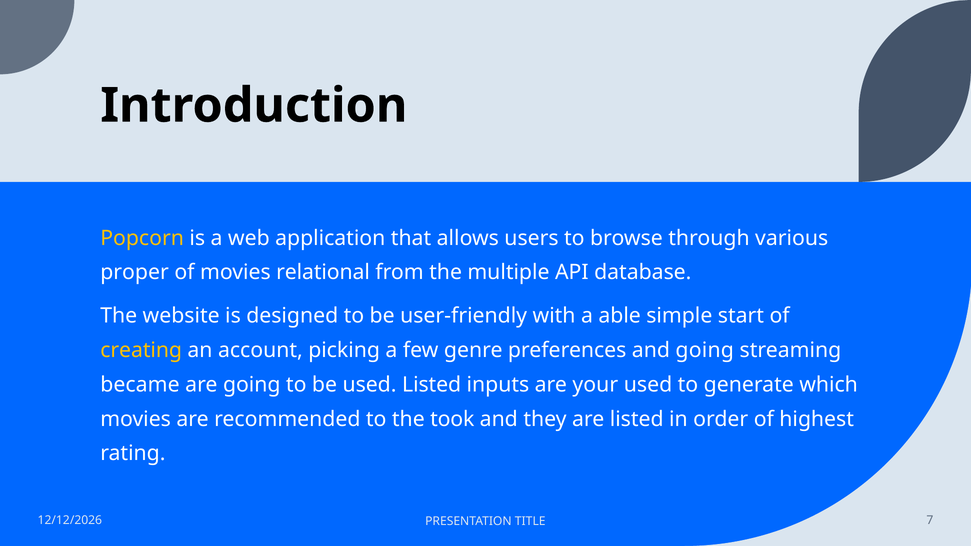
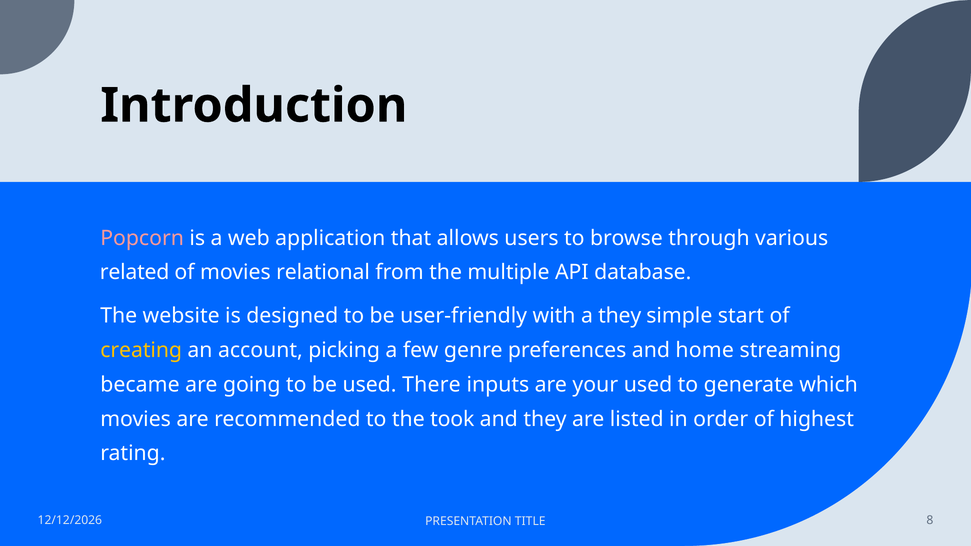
Popcorn colour: yellow -> pink
proper: proper -> related
a able: able -> they
and going: going -> home
used Listed: Listed -> There
7: 7 -> 8
